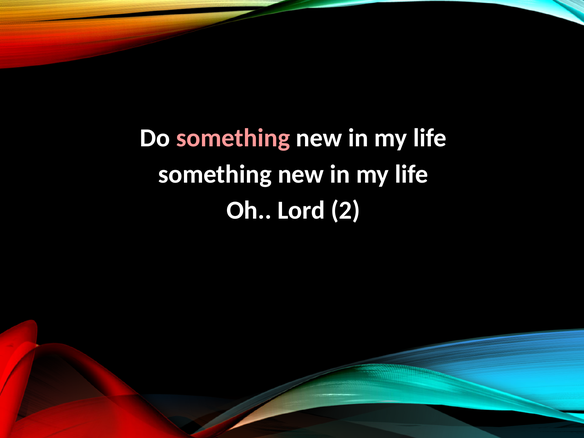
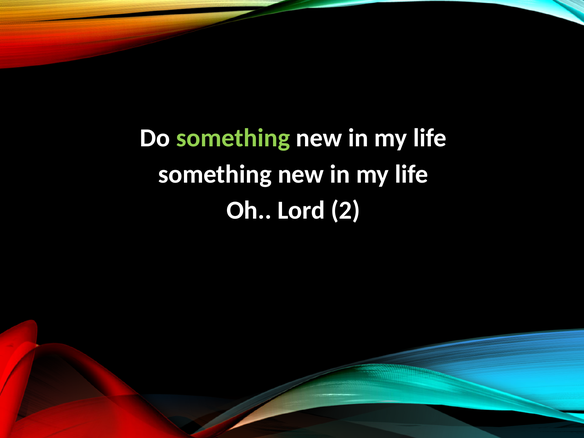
something at (233, 138) colour: pink -> light green
